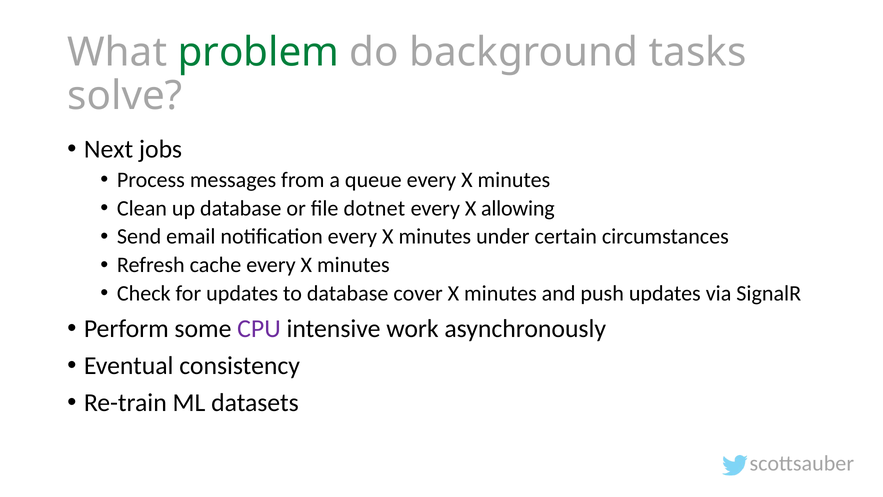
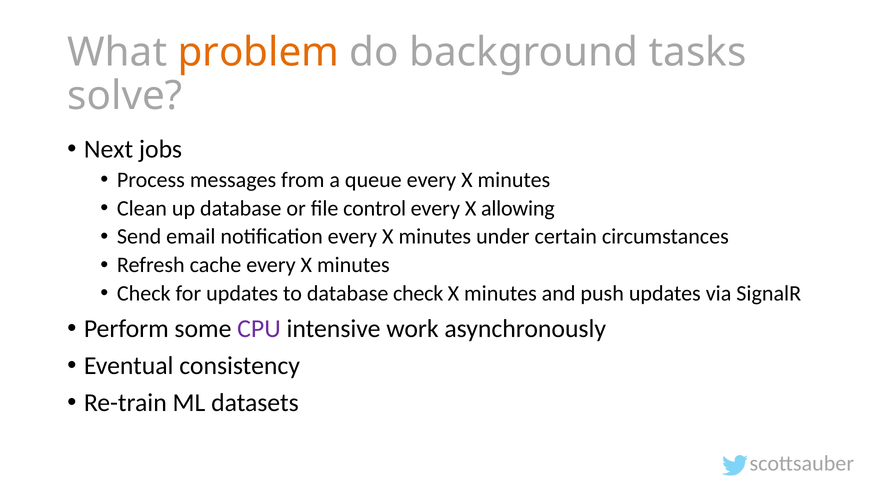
problem colour: green -> orange
dotnet: dotnet -> control
database cover: cover -> check
